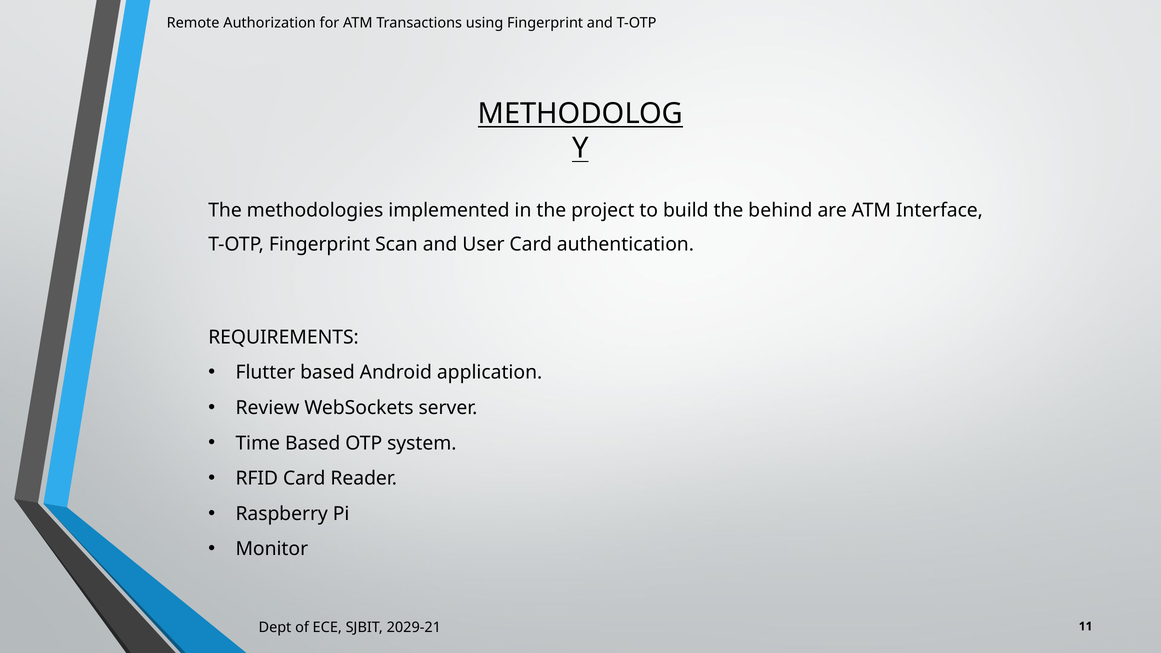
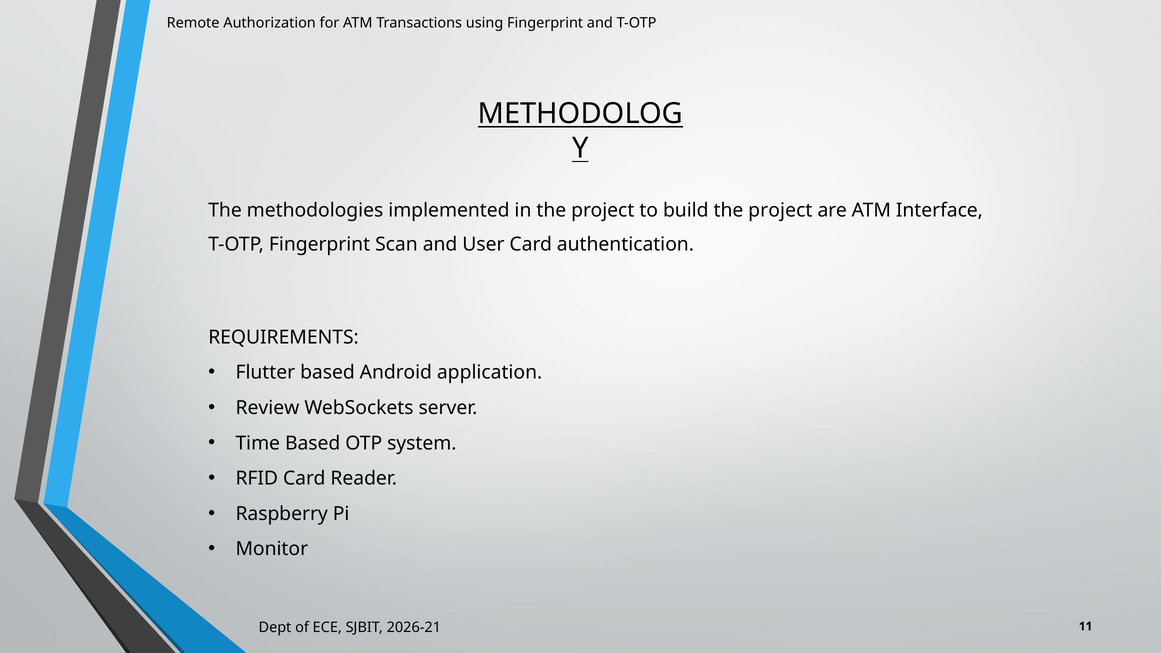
build the behind: behind -> project
2029-21: 2029-21 -> 2026-21
